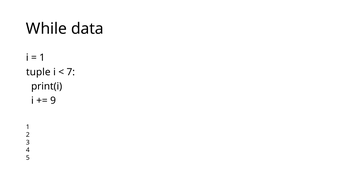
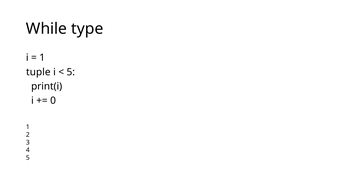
data: data -> type
7 at (71, 72): 7 -> 5
9: 9 -> 0
